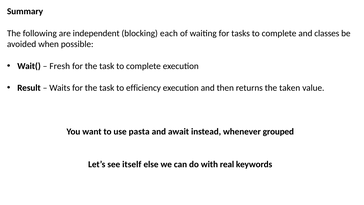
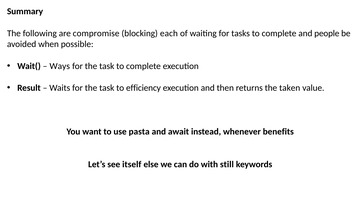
independent: independent -> compromise
classes: classes -> people
Fresh: Fresh -> Ways
grouped: grouped -> benefits
real: real -> still
